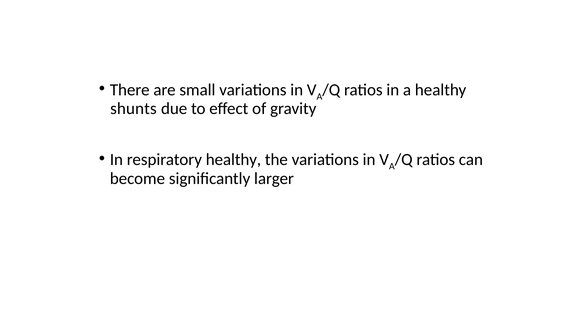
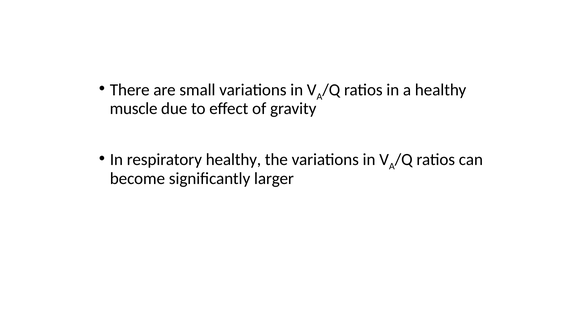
shunts: shunts -> muscle
